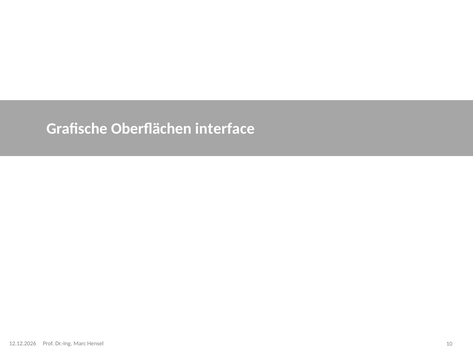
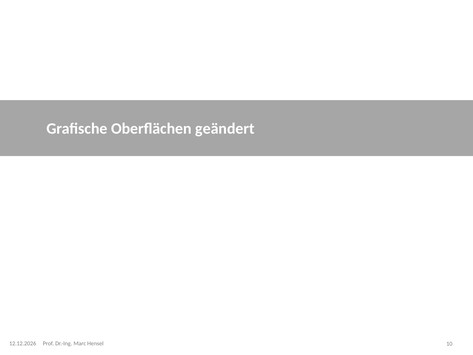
interface: interface -> geändert
